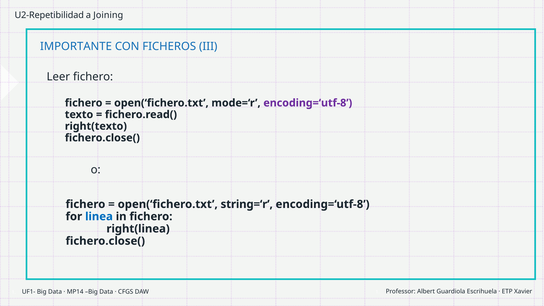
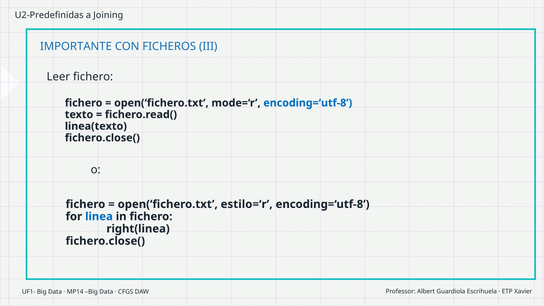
U2-Repetibilidad: U2-Repetibilidad -> U2-Predefinidas
encoding=‘utf-8 at (308, 103) colour: purple -> blue
right(texto: right(texto -> linea(texto
string=‘r: string=‘r -> estilo=‘r
